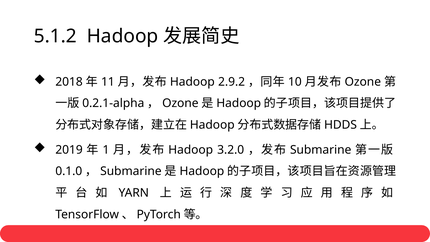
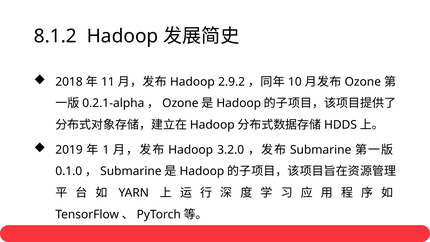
5.1.2: 5.1.2 -> 8.1.2
